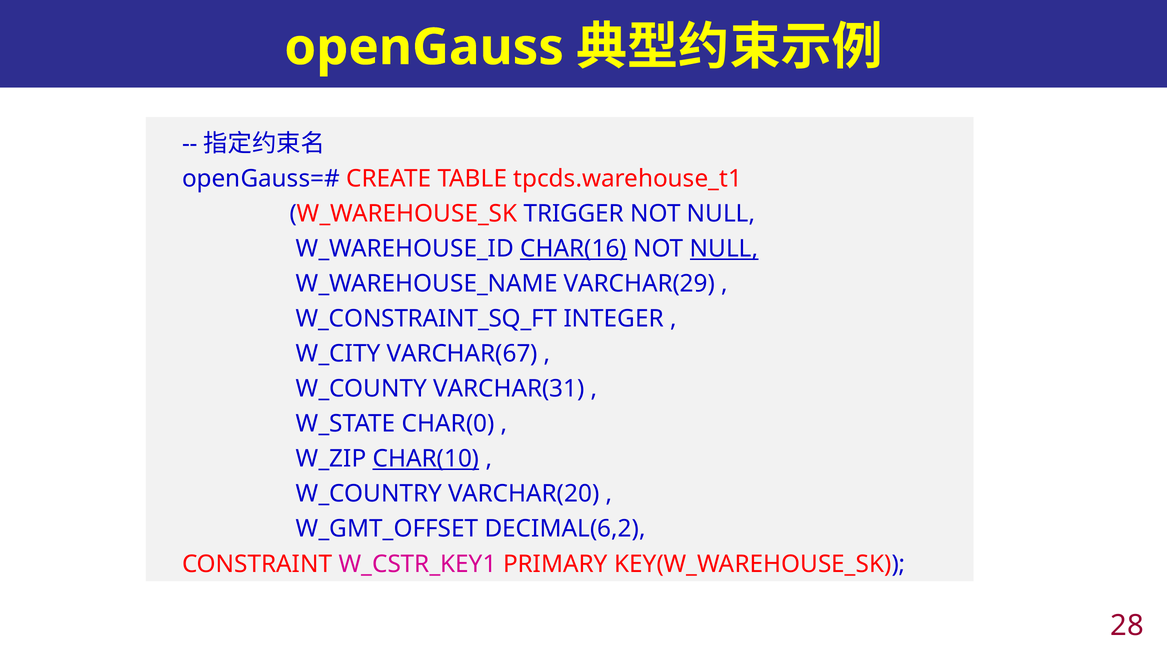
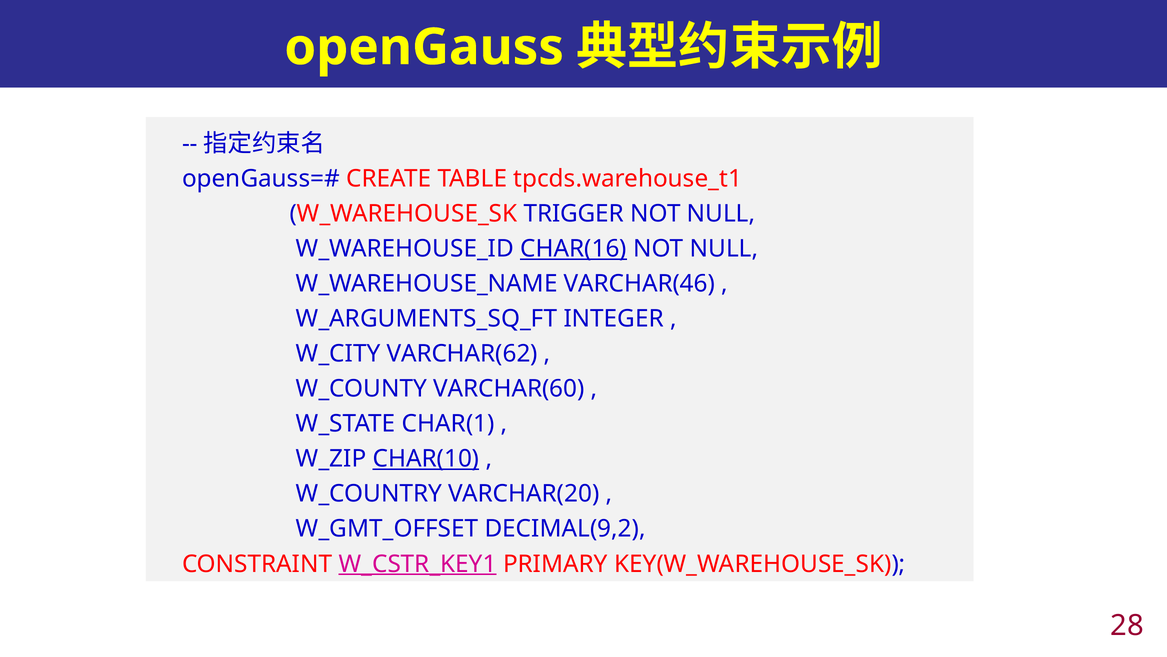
NULL at (724, 248) underline: present -> none
VARCHAR(29: VARCHAR(29 -> VARCHAR(46
W_CONSTRAINT_SQ_FT: W_CONSTRAINT_SQ_FT -> W_ARGUMENTS_SQ_FT
VARCHAR(67: VARCHAR(67 -> VARCHAR(62
VARCHAR(31: VARCHAR(31 -> VARCHAR(60
CHAR(0: CHAR(0 -> CHAR(1
DECIMAL(6,2: DECIMAL(6,2 -> DECIMAL(9,2
W_CSTR_KEY1 underline: none -> present
